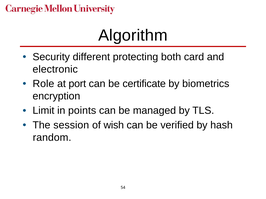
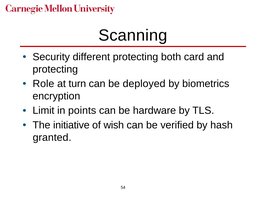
Algorithm: Algorithm -> Scanning
electronic at (55, 69): electronic -> protecting
port: port -> turn
certificate: certificate -> deployed
managed: managed -> hardware
session: session -> initiative
random: random -> granted
